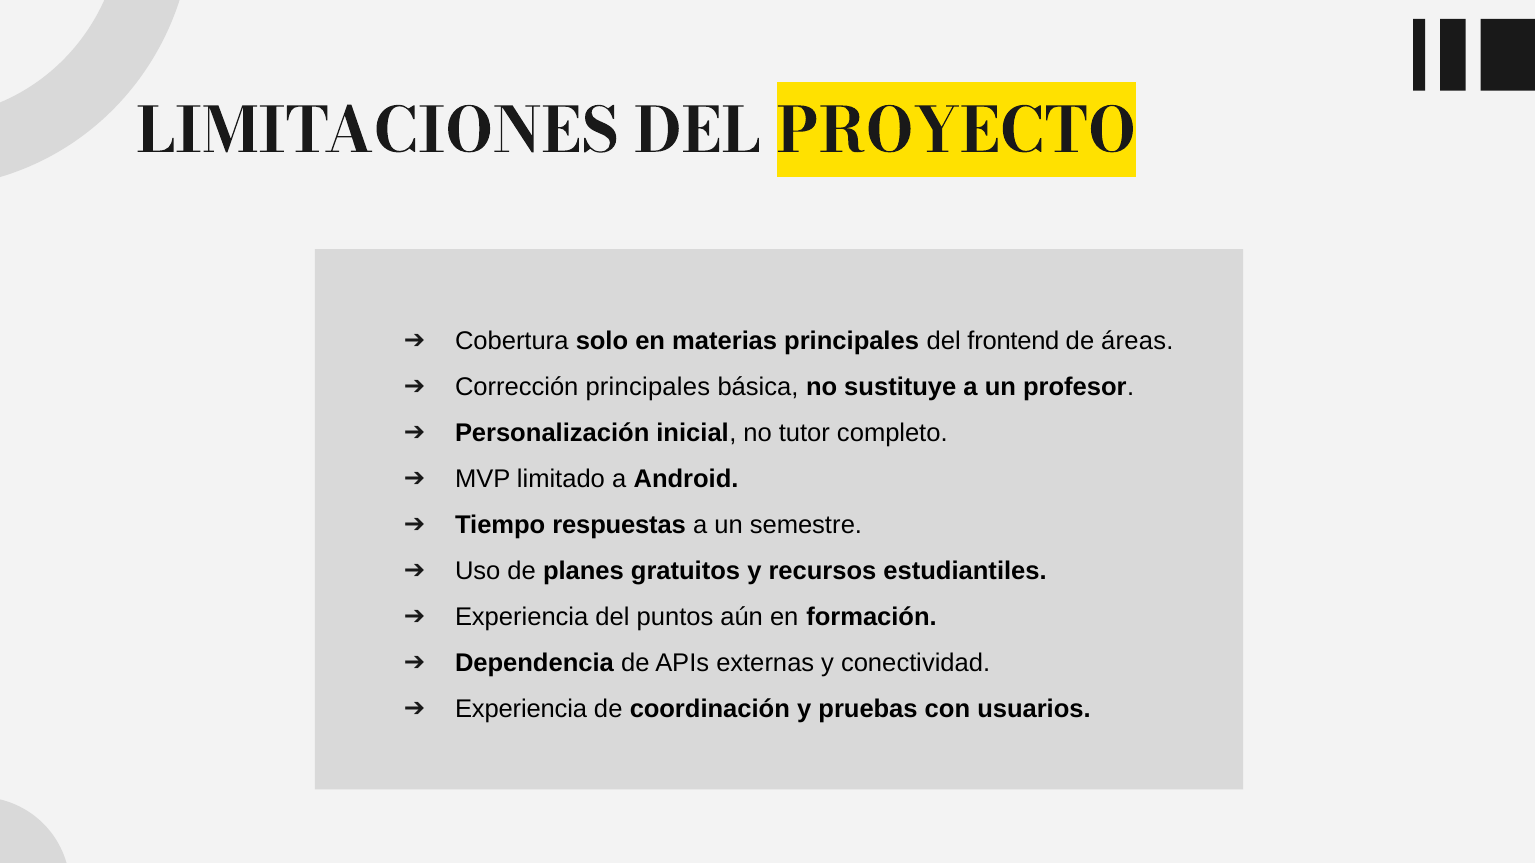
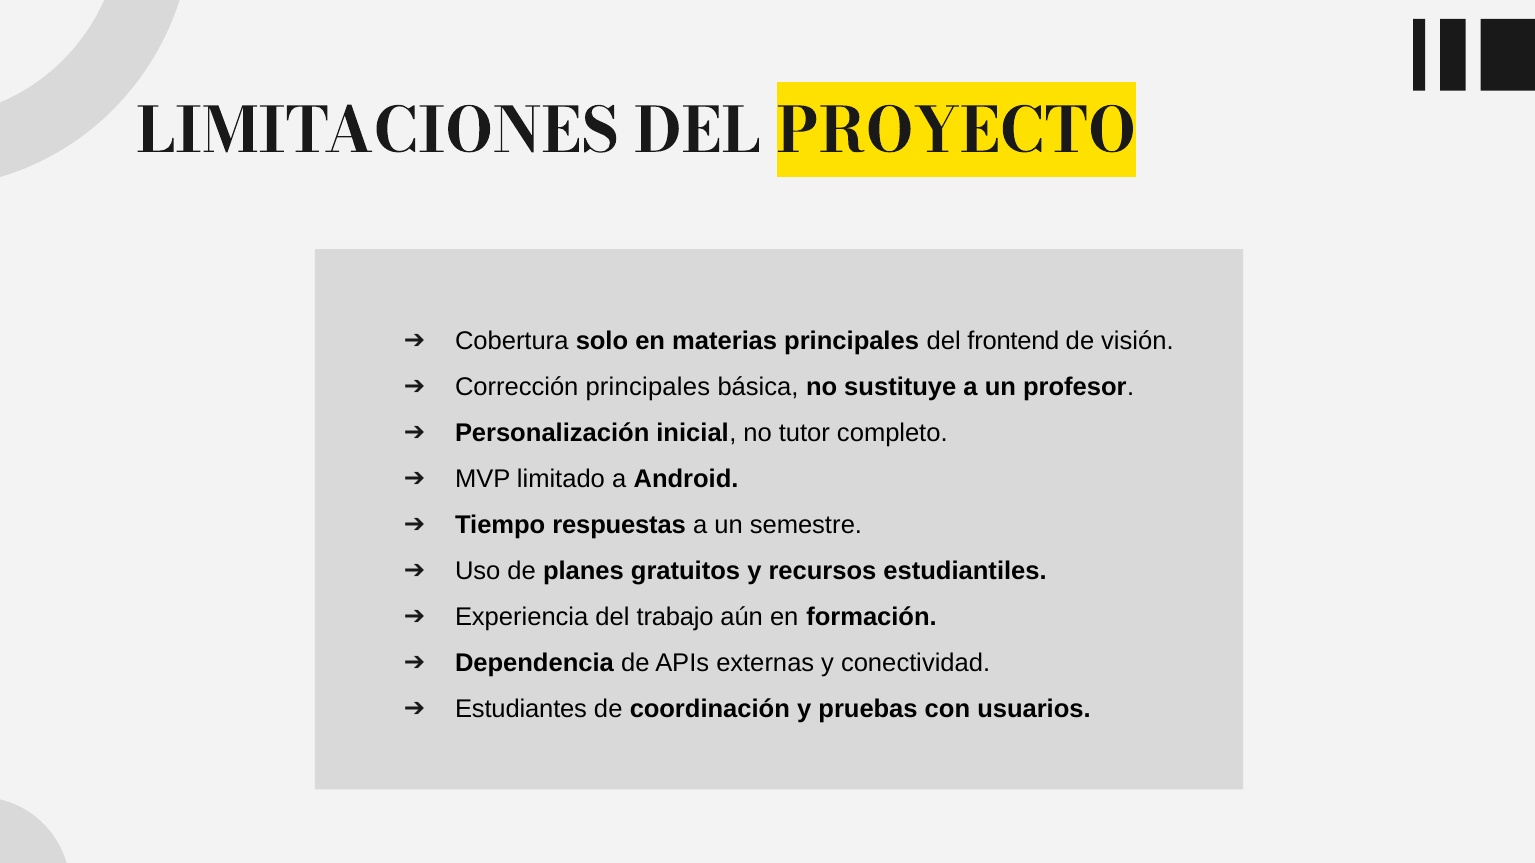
áreas: áreas -> visión
puntos: puntos -> trabajo
Experiencia at (521, 710): Experiencia -> Estudiantes
